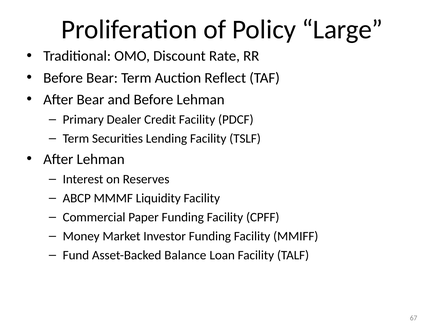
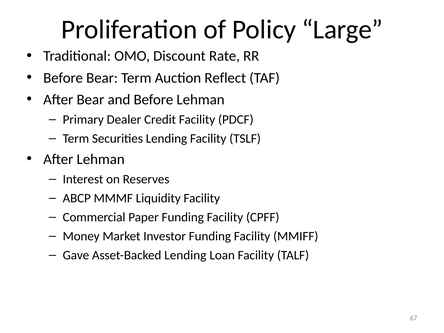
Fund: Fund -> Gave
Asset-Backed Balance: Balance -> Lending
